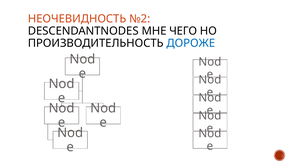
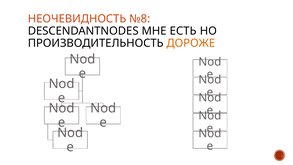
№2: №2 -> №8
ЧЕГО: ЧЕГО -> ЕСТЬ
ДОРОЖЕ colour: blue -> orange
